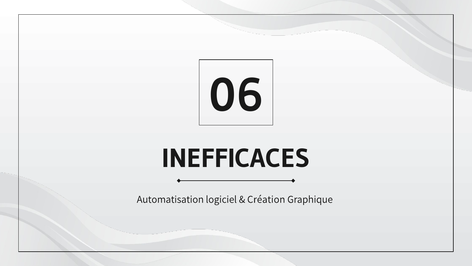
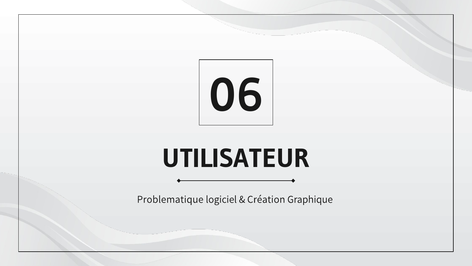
INEFFICACES: INEFFICACES -> UTILISATEUR
Automatisation: Automatisation -> Problematique
